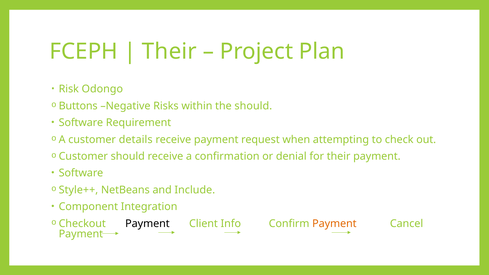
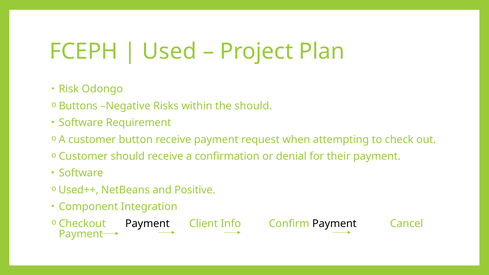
Their at (169, 52): Their -> Used
details: details -> button
Style++: Style++ -> Used++
Include: Include -> Positive
Payment at (334, 224) colour: orange -> black
